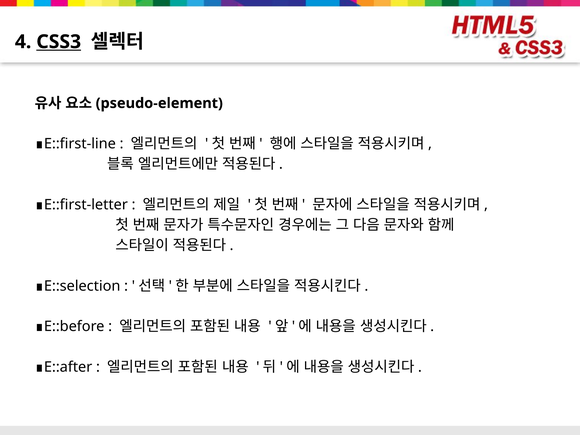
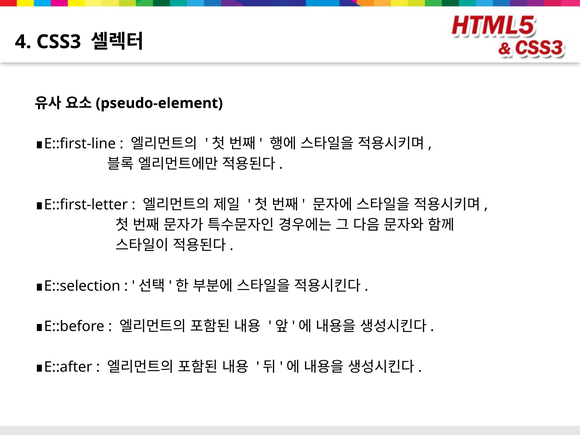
CSS3 underline: present -> none
